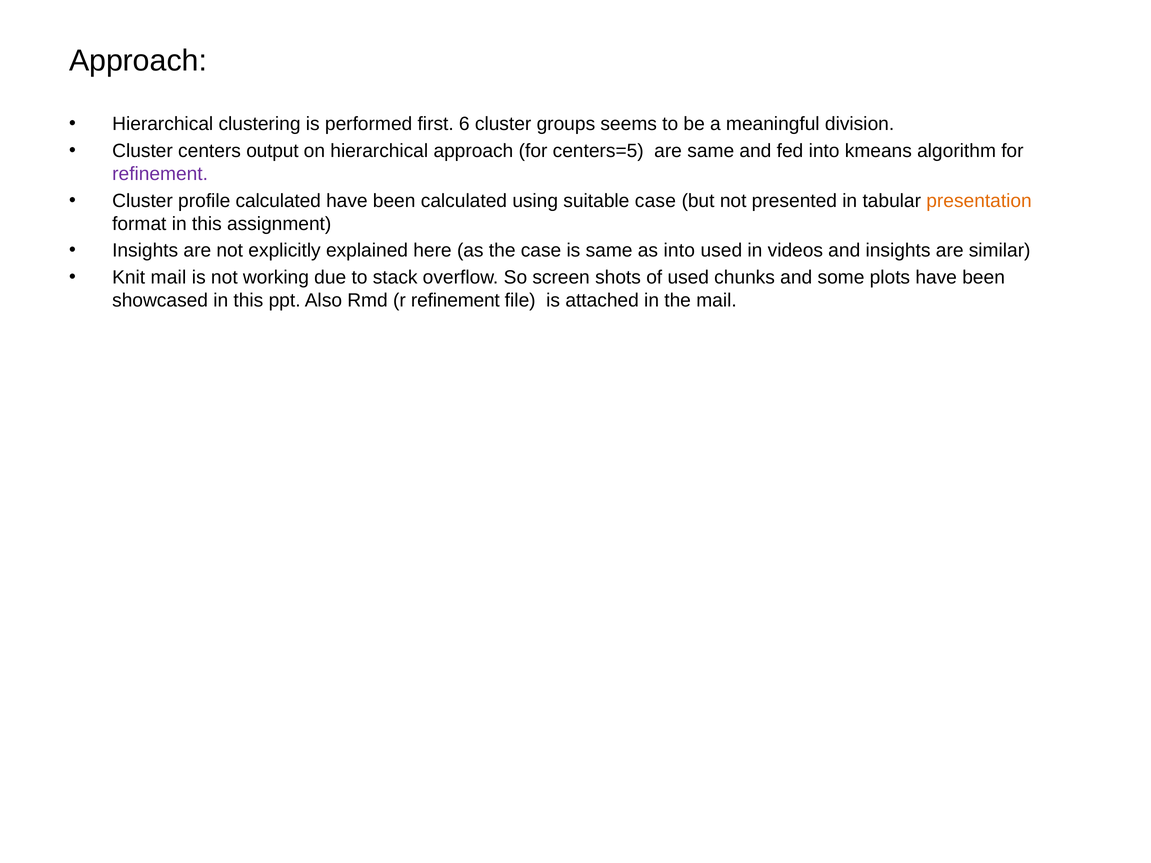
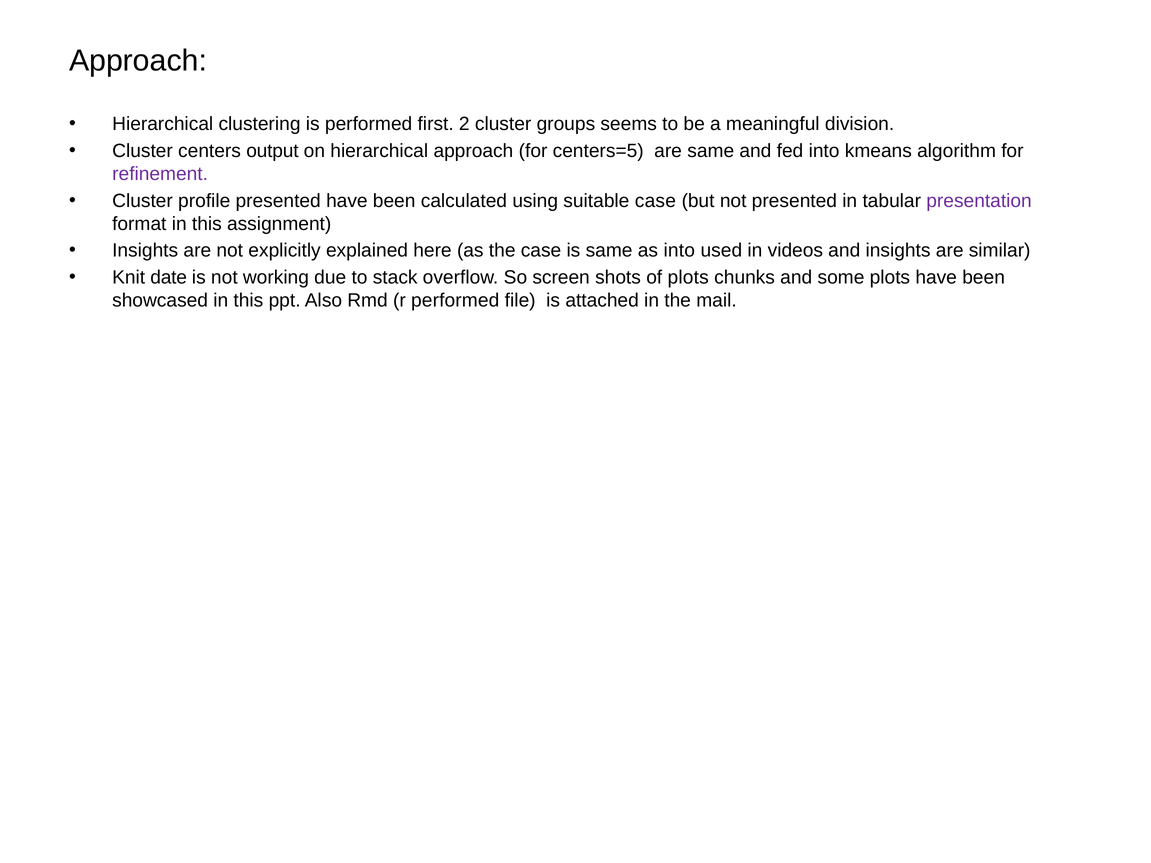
6: 6 -> 2
profile calculated: calculated -> presented
presentation colour: orange -> purple
Knit mail: mail -> date
of used: used -> plots
r refinement: refinement -> performed
